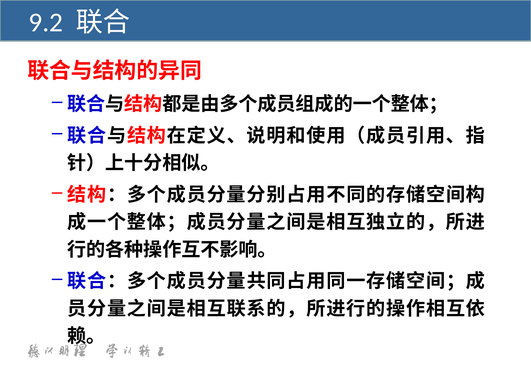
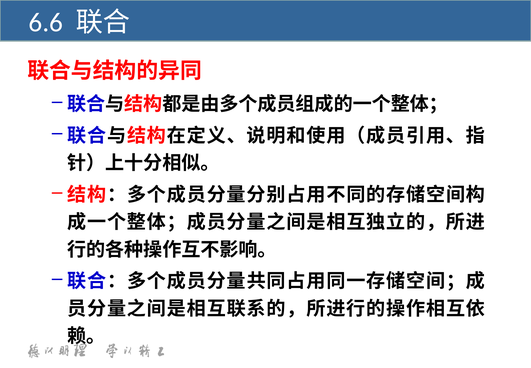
9.2: 9.2 -> 6.6
